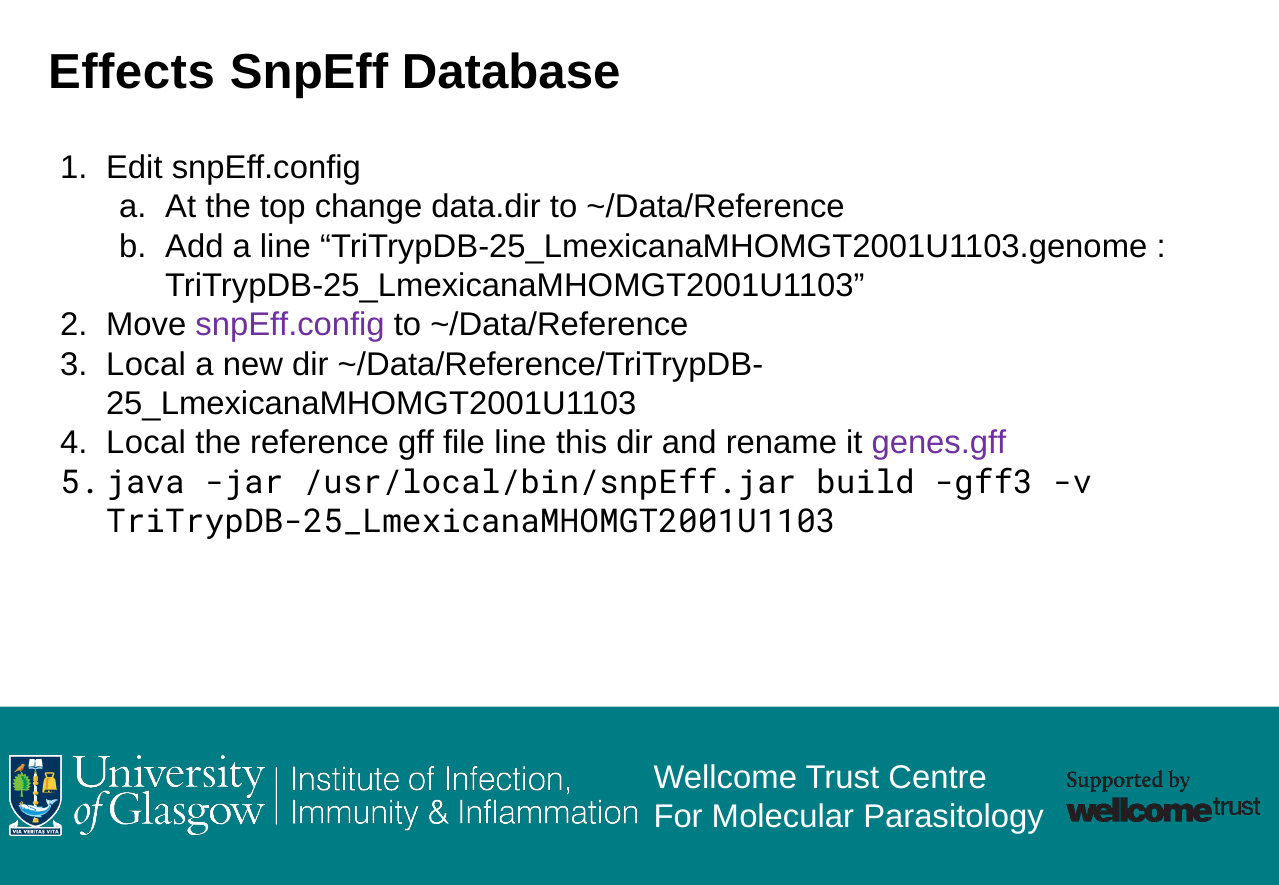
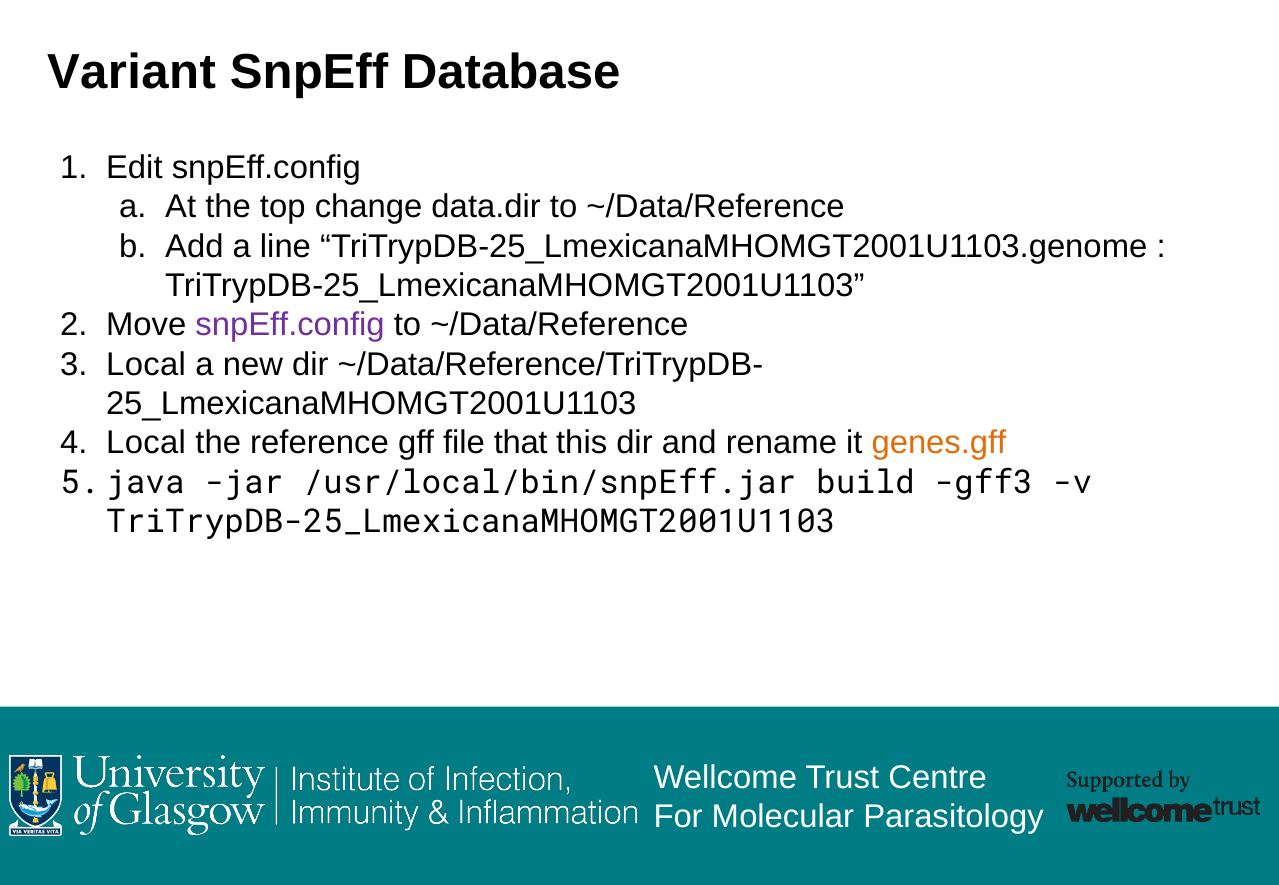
Effects: Effects -> Variant
file line: line -> that
genes.gff colour: purple -> orange
